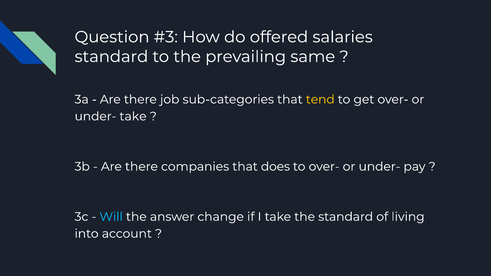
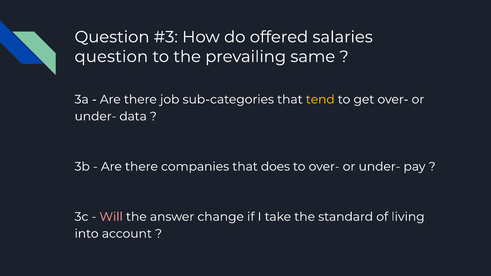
standard at (111, 57): standard -> question
under- take: take -> data
Will colour: light blue -> pink
